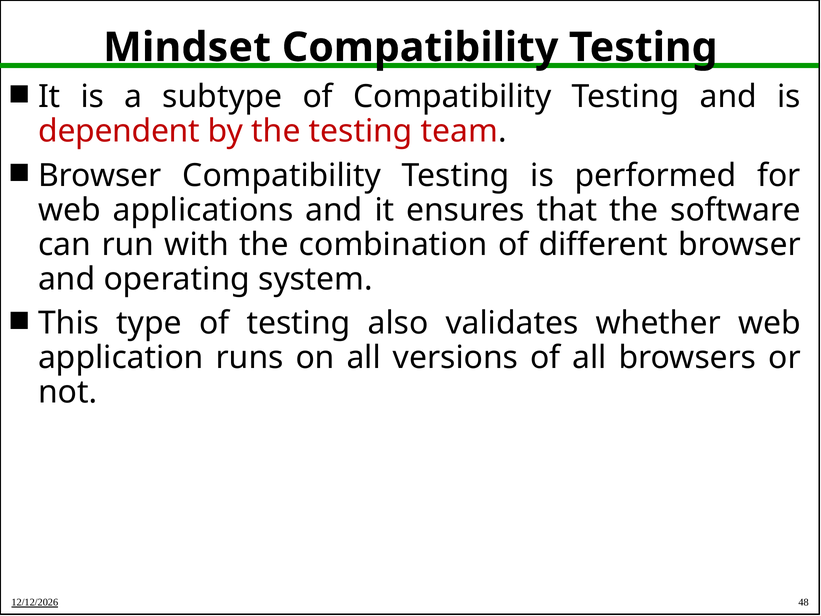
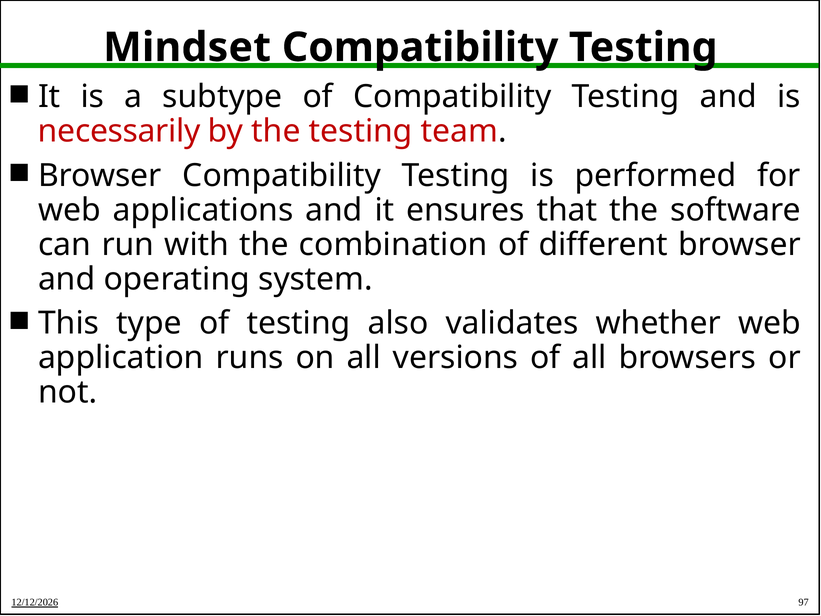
dependent: dependent -> necessarily
48: 48 -> 97
